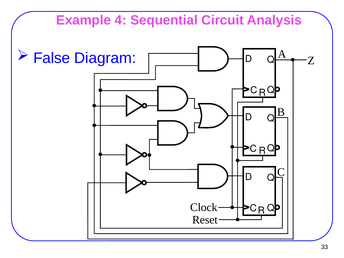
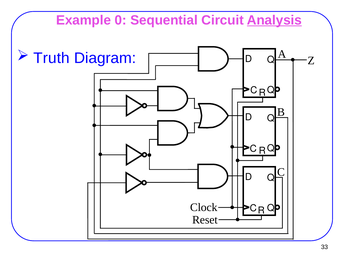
4: 4 -> 0
Analysis underline: none -> present
False: False -> Truth
